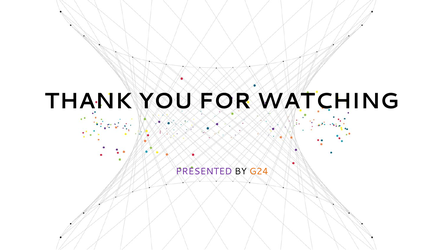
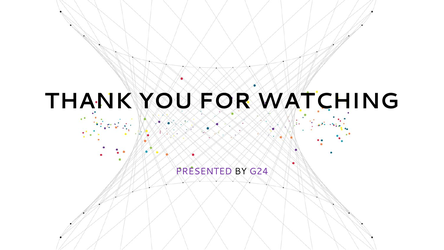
G24 colour: orange -> purple
